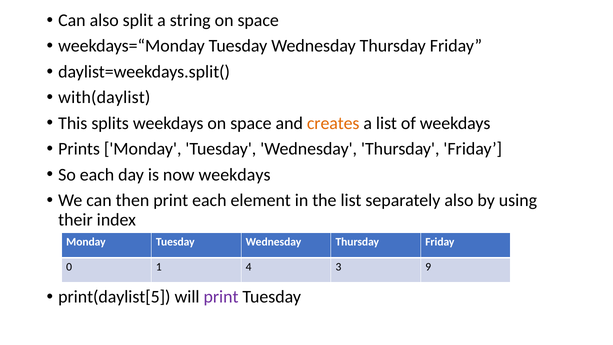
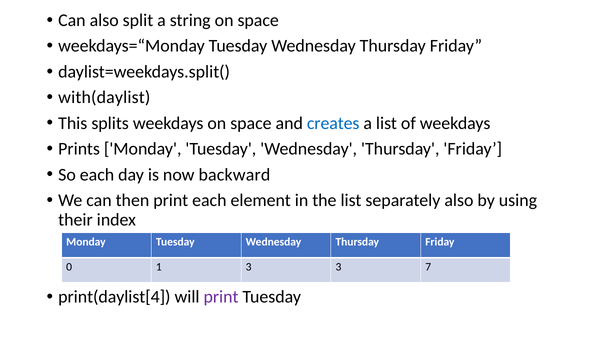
creates colour: orange -> blue
now weekdays: weekdays -> backward
1 4: 4 -> 3
9: 9 -> 7
print(daylist[5: print(daylist[5 -> print(daylist[4
